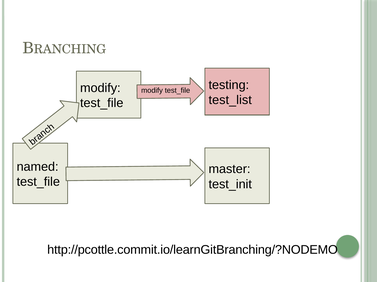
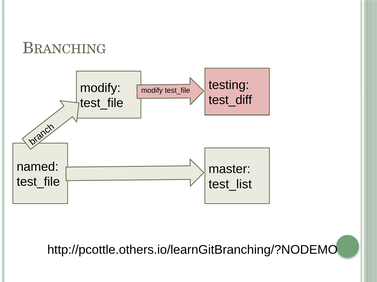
test_list: test_list -> test_diff
test_init: test_init -> test_list
http://pcottle.commit.io/learnGitBranching/?NODEMO: http://pcottle.commit.io/learnGitBranching/?NODEMO -> http://pcottle.others.io/learnGitBranching/?NODEMO
